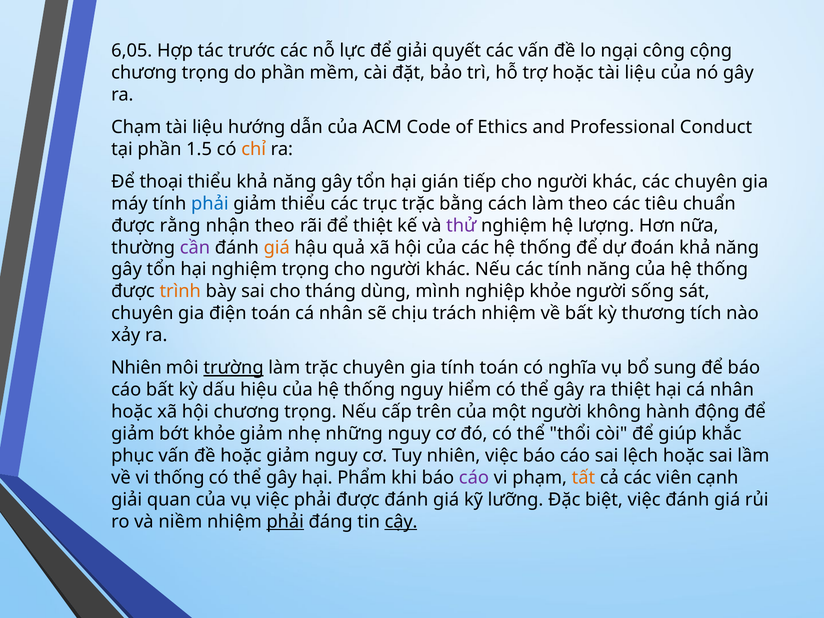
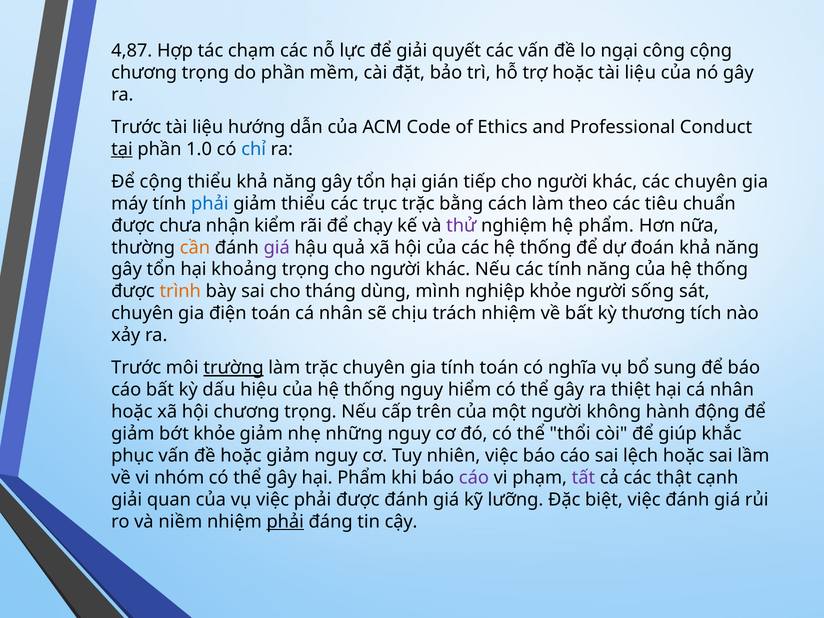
6,05: 6,05 -> 4,87
trước: trước -> chạm
Chạm at (136, 127): Chạm -> Trước
tại underline: none -> present
1.5: 1.5 -> 1.0
chỉ colour: orange -> blue
Để thoại: thoại -> cộng
rằng: rằng -> chưa
nhận theo: theo -> kiểm
để thiệt: thiệt -> chạy
hệ lượng: lượng -> phẩm
cần colour: purple -> orange
giá at (277, 247) colour: orange -> purple
hại nghiệm: nghiệm -> khoảng
Nhiên at (136, 368): Nhiên -> Trước
vi thống: thống -> nhóm
tất colour: orange -> purple
viên: viên -> thật
cậy underline: present -> none
